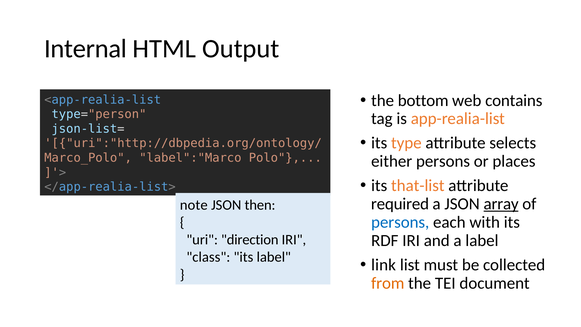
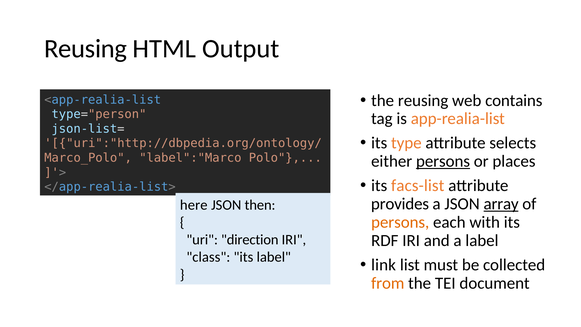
Internal at (86, 49): Internal -> Reusing
the bottom: bottom -> reusing
persons at (443, 161) underline: none -> present
that-list: that-list -> facs-list
required: required -> provides
note: note -> here
persons at (400, 222) colour: blue -> orange
